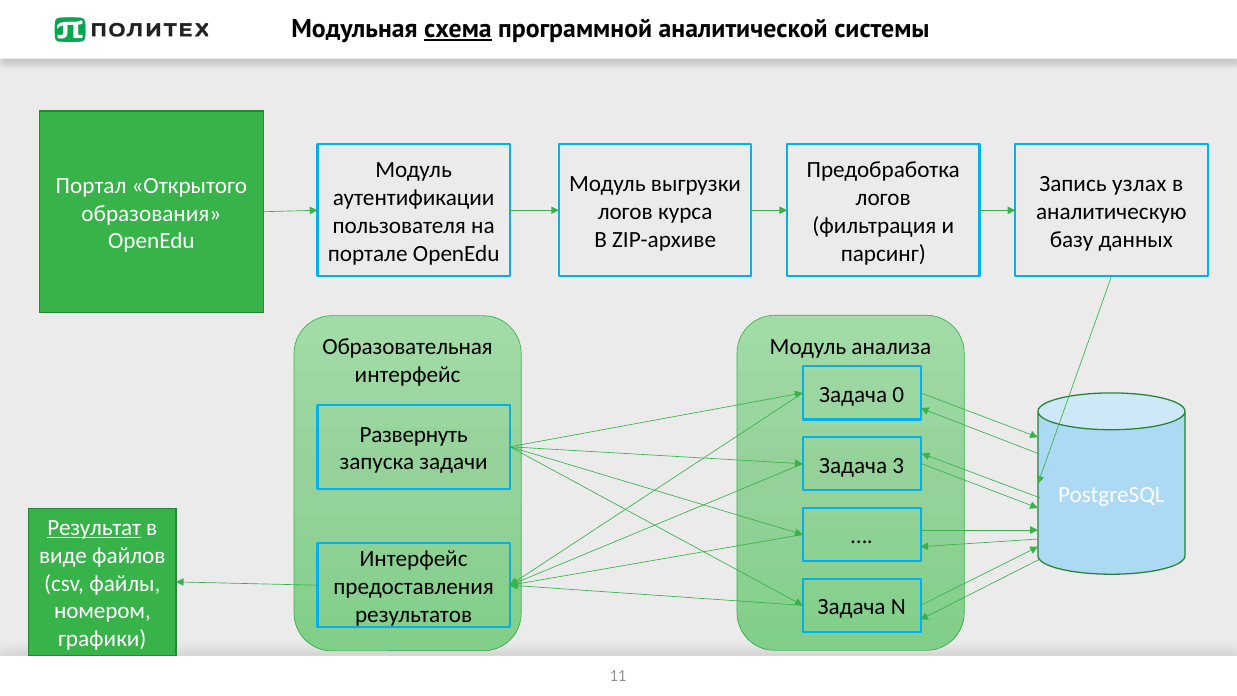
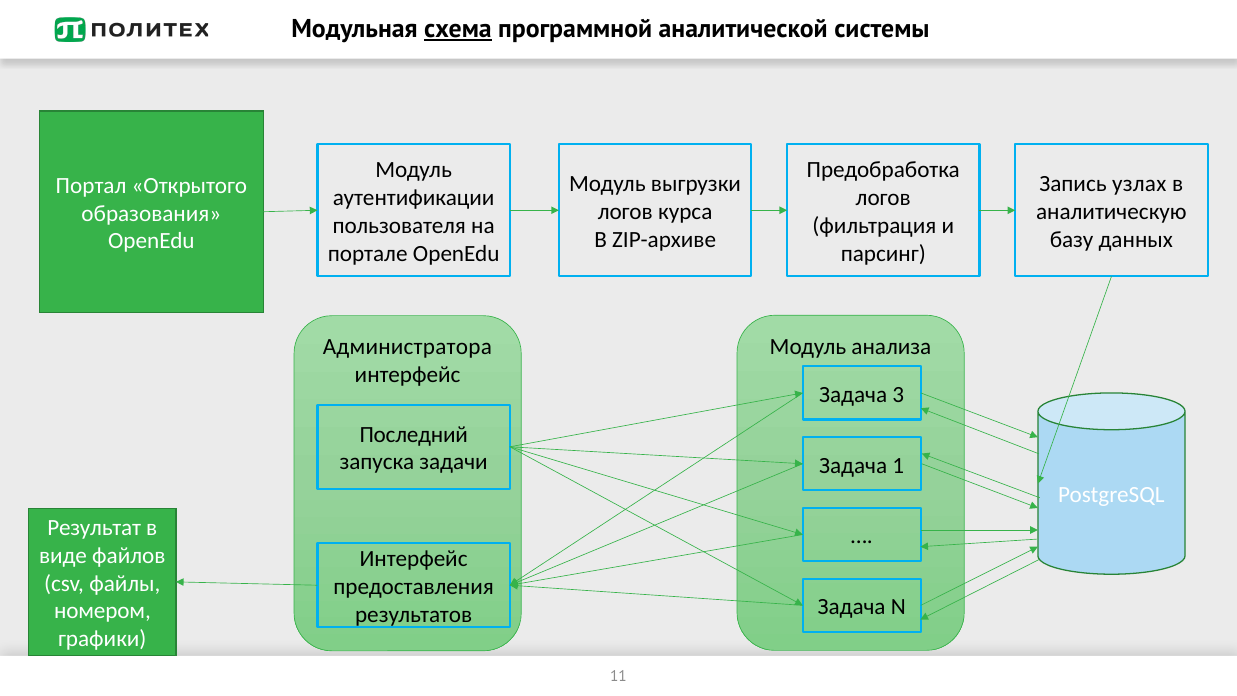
Образовательная: Образовательная -> Администратора
0: 0 -> 3
Развернуть: Развернуть -> Последний
3: 3 -> 1
Результат underline: present -> none
